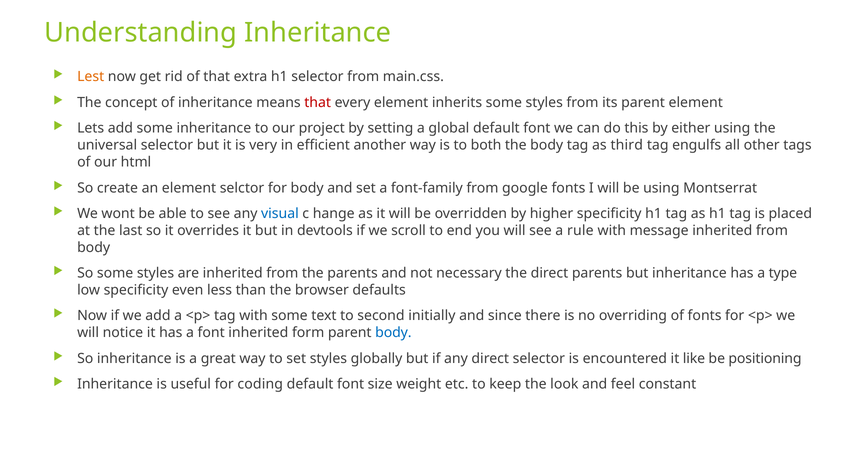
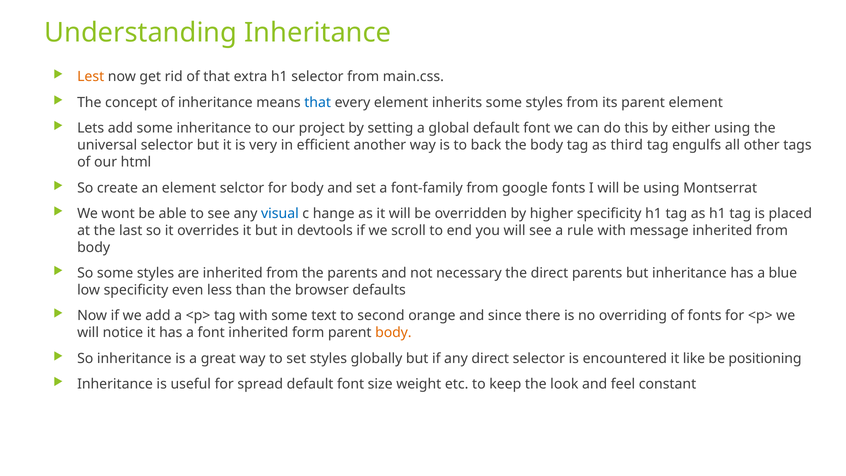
that at (318, 103) colour: red -> blue
both: both -> back
type: type -> blue
initially: initially -> orange
body at (393, 333) colour: blue -> orange
coding: coding -> spread
